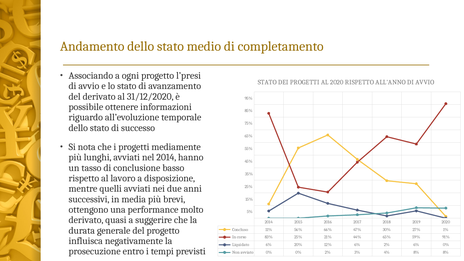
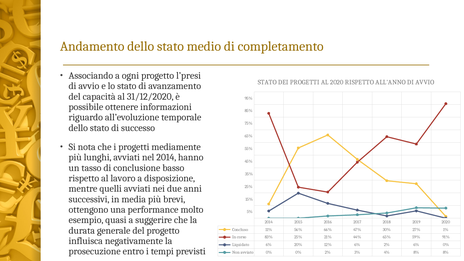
del derivato: derivato -> capacità
derivato at (86, 220): derivato -> esempio
